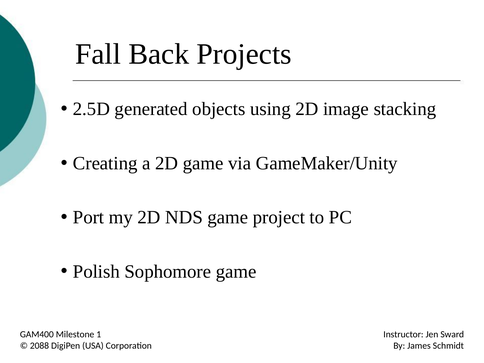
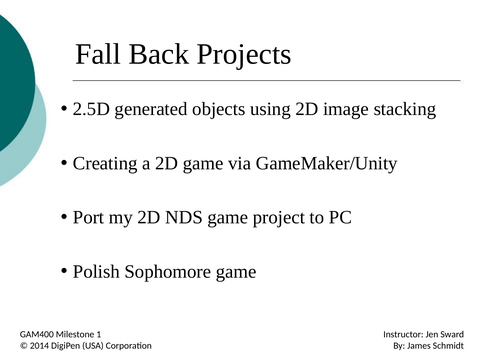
2088: 2088 -> 2014
